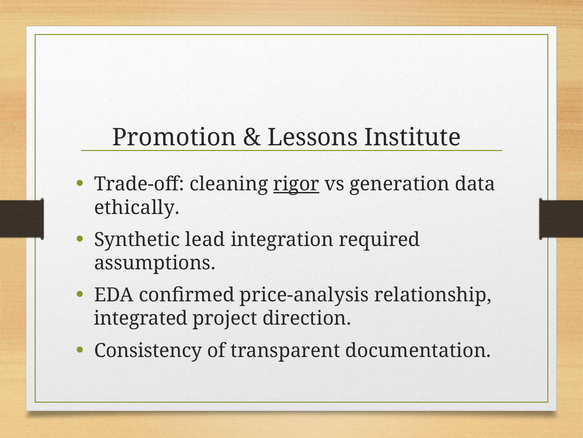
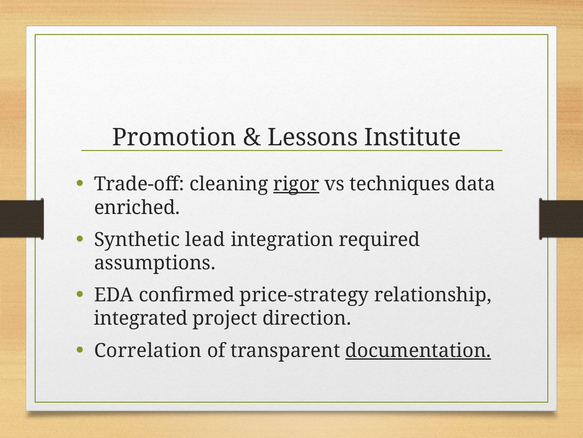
generation: generation -> techniques
ethically: ethically -> enriched
price-analysis: price-analysis -> price-strategy
Consistency: Consistency -> Correlation
documentation underline: none -> present
